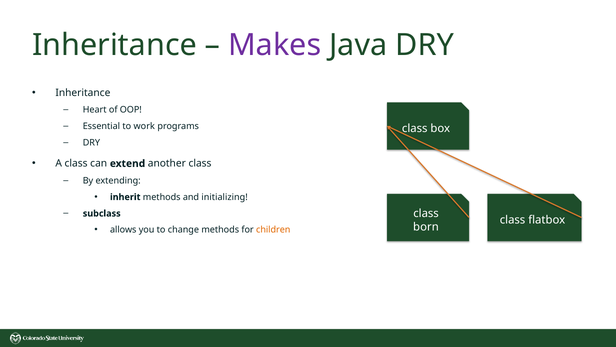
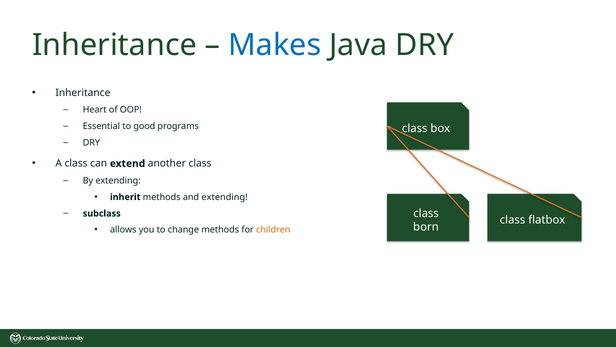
Makes colour: purple -> blue
work: work -> good
and initializing: initializing -> extending
